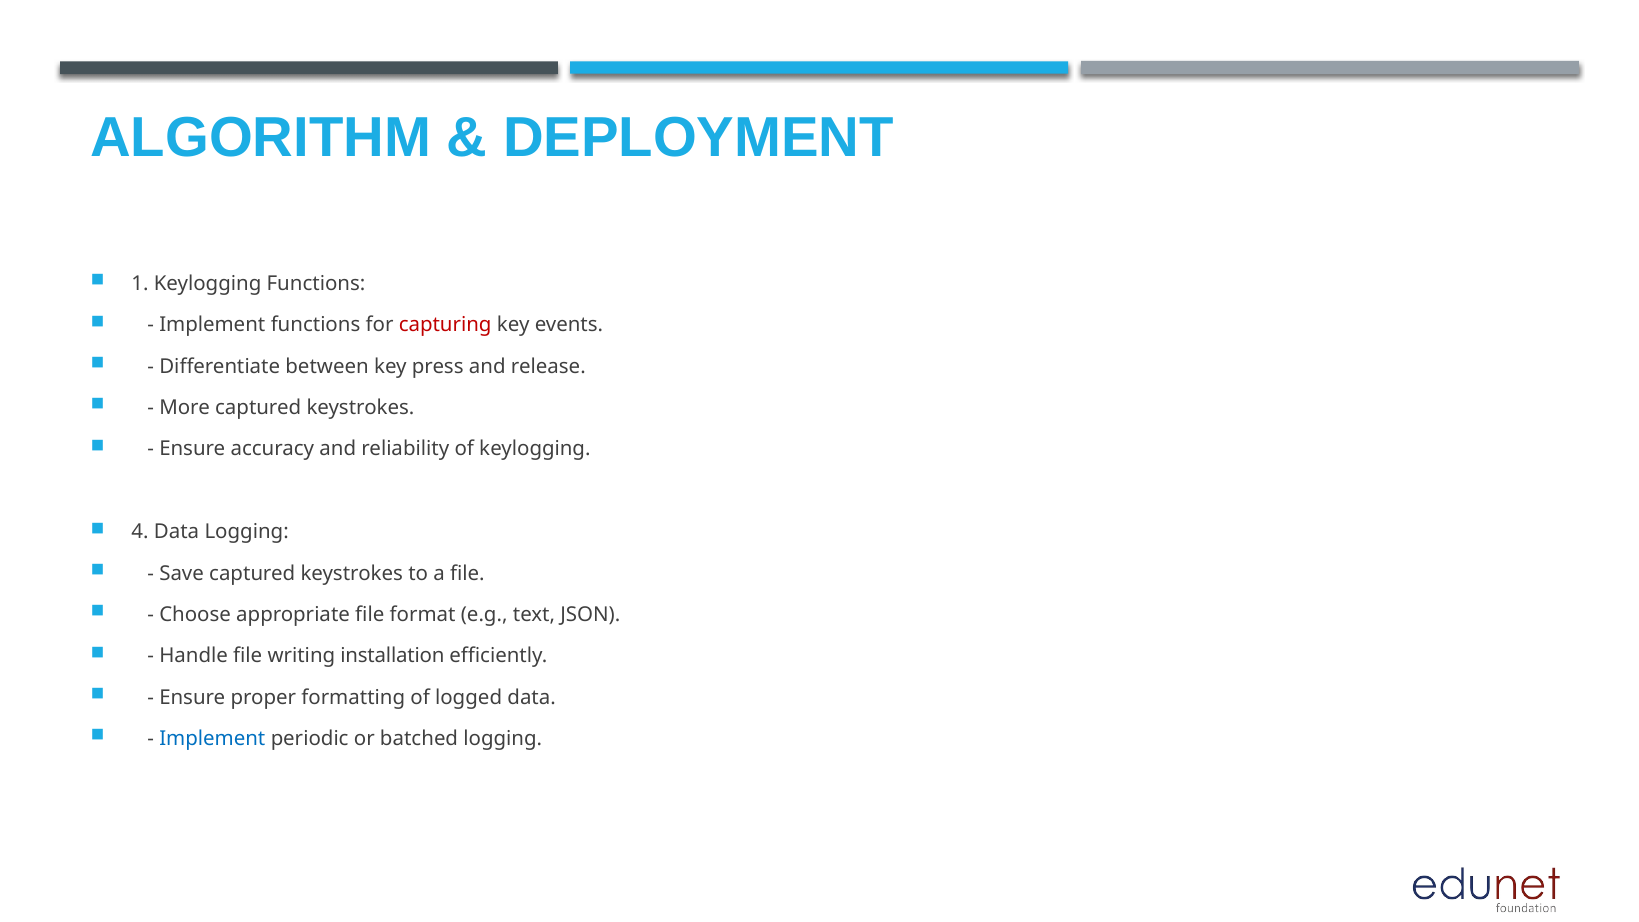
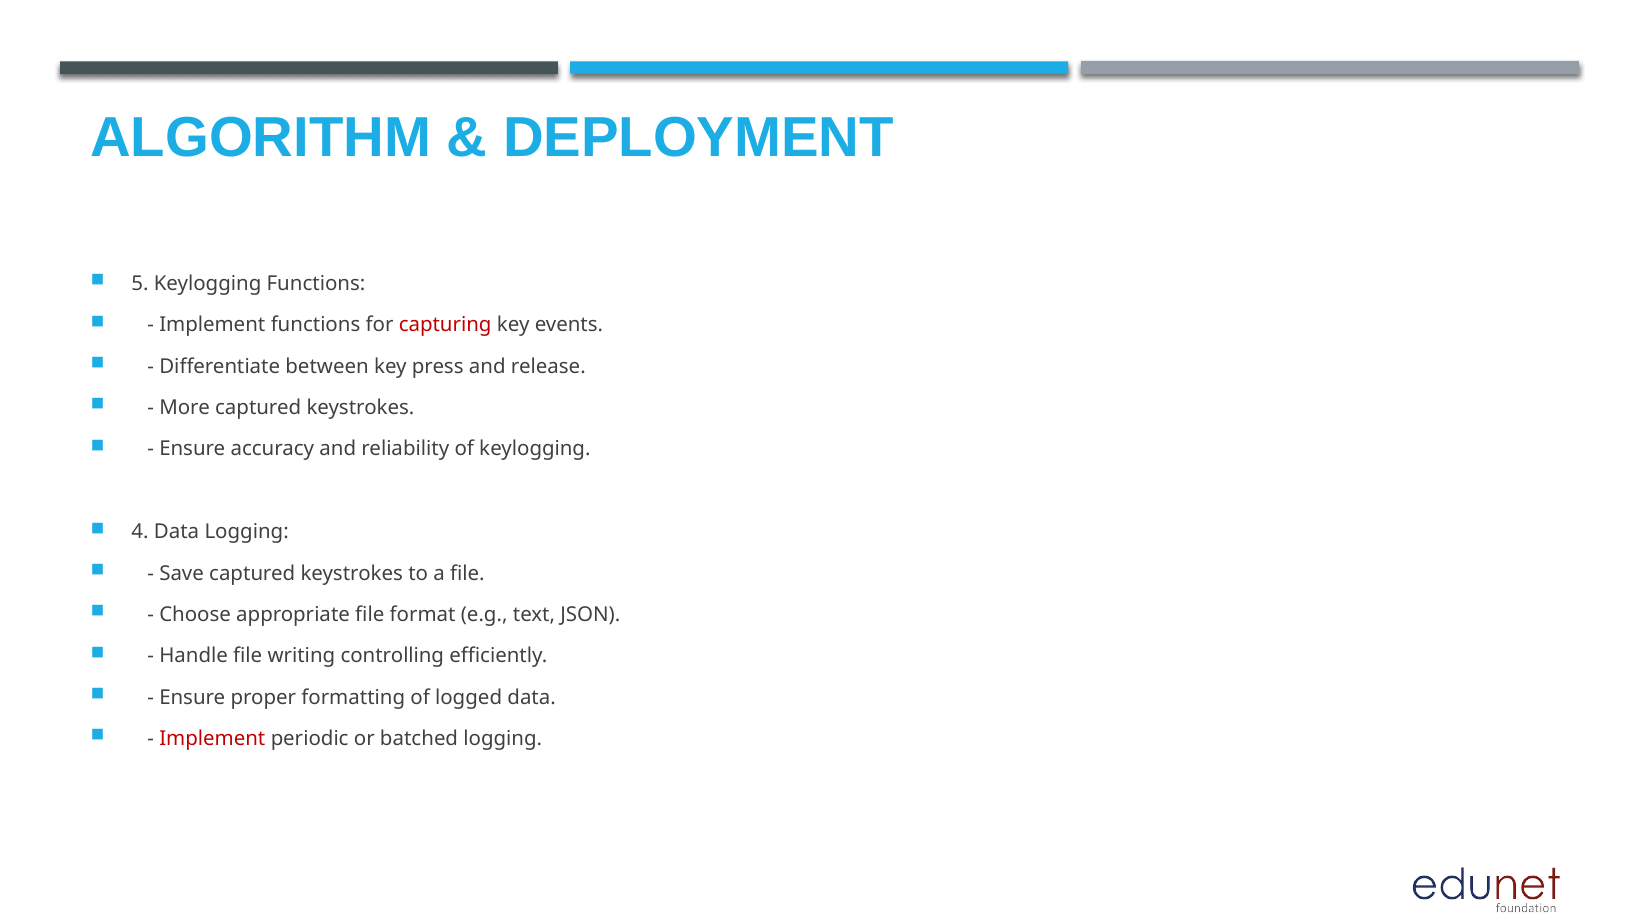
1: 1 -> 5
installation: installation -> controlling
Implement at (212, 739) colour: blue -> red
